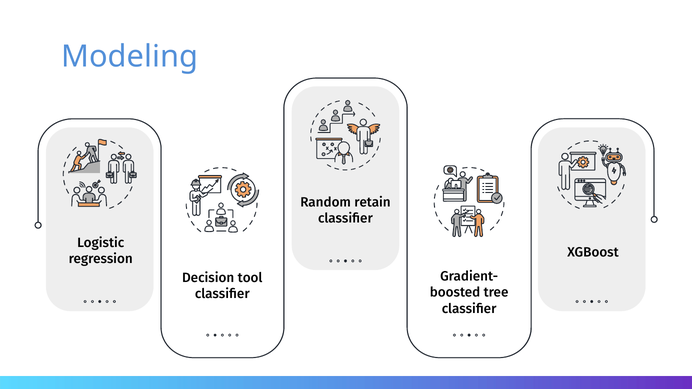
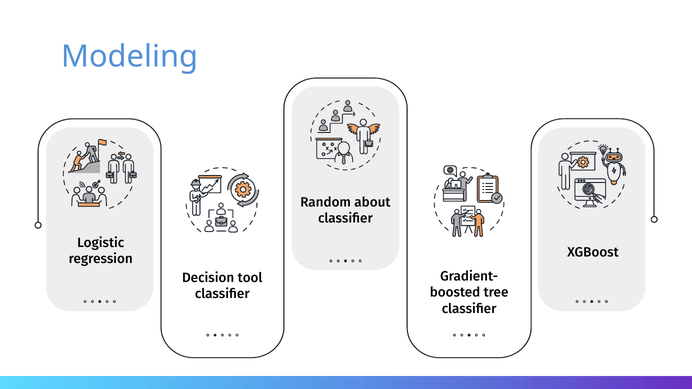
retain: retain -> about
